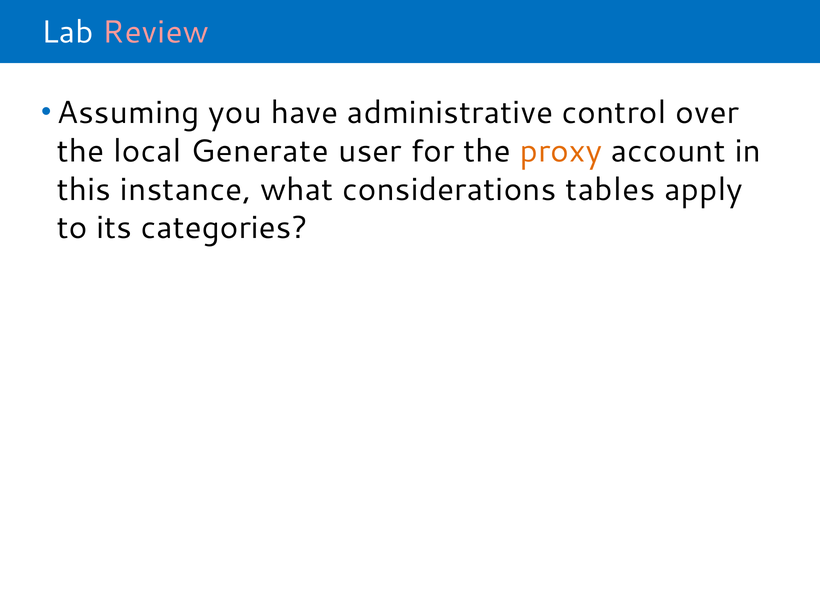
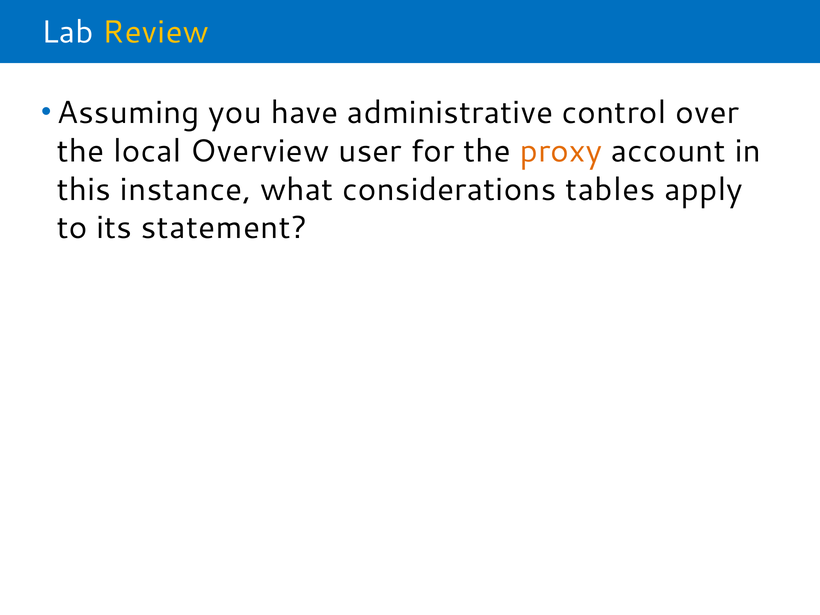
Review colour: pink -> yellow
Generate: Generate -> Overview
categories: categories -> statement
